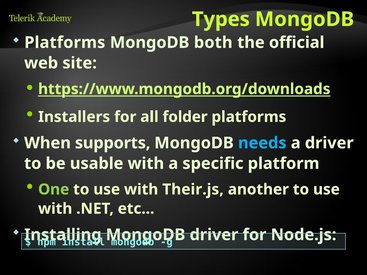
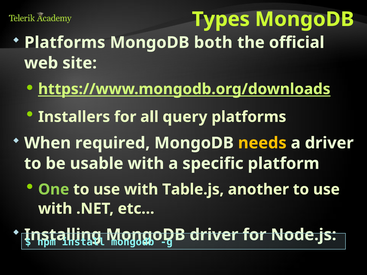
folder: folder -> query
supports: supports -> required
needs colour: light blue -> yellow
Their.js: Their.js -> Table.js
